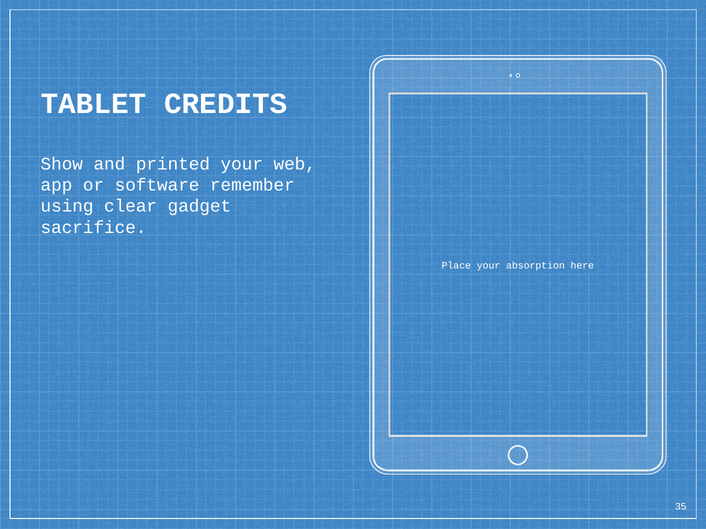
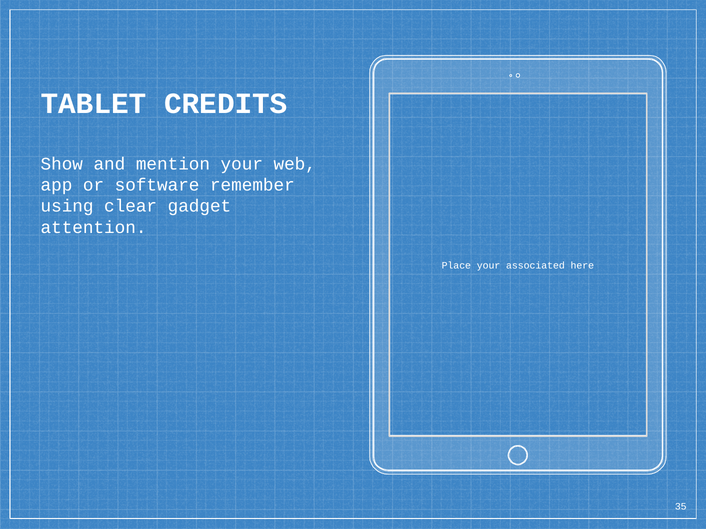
printed: printed -> mention
sacrifice: sacrifice -> attention
absorption: absorption -> associated
